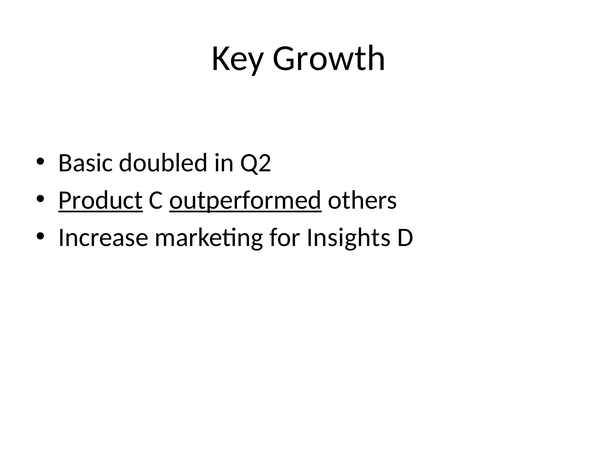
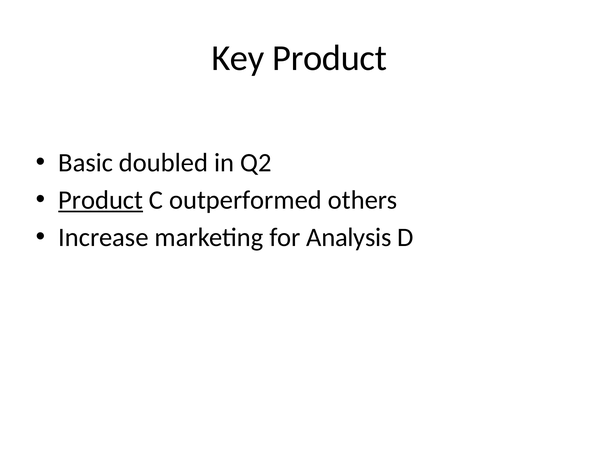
Key Growth: Growth -> Product
outperformed underline: present -> none
Insights: Insights -> Analysis
